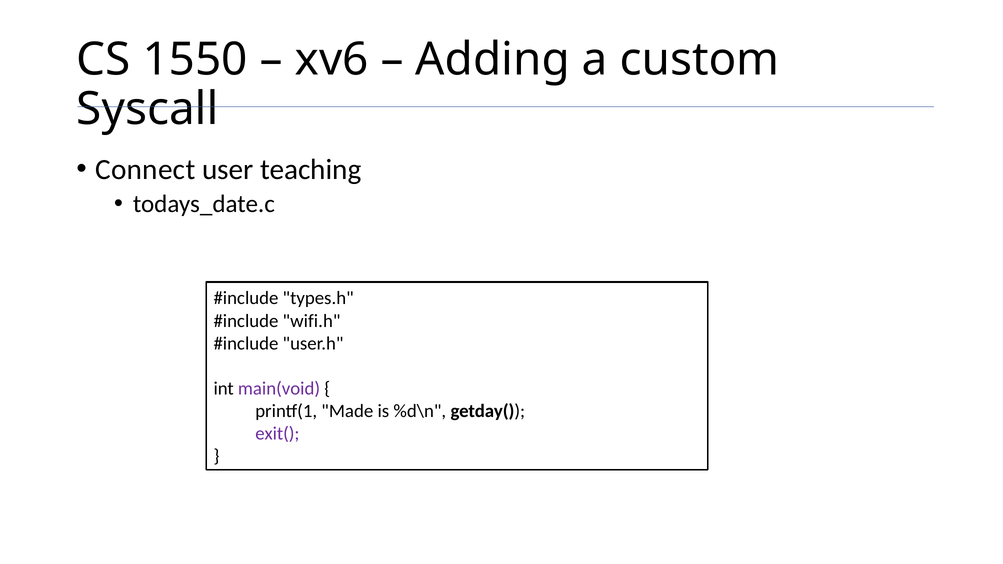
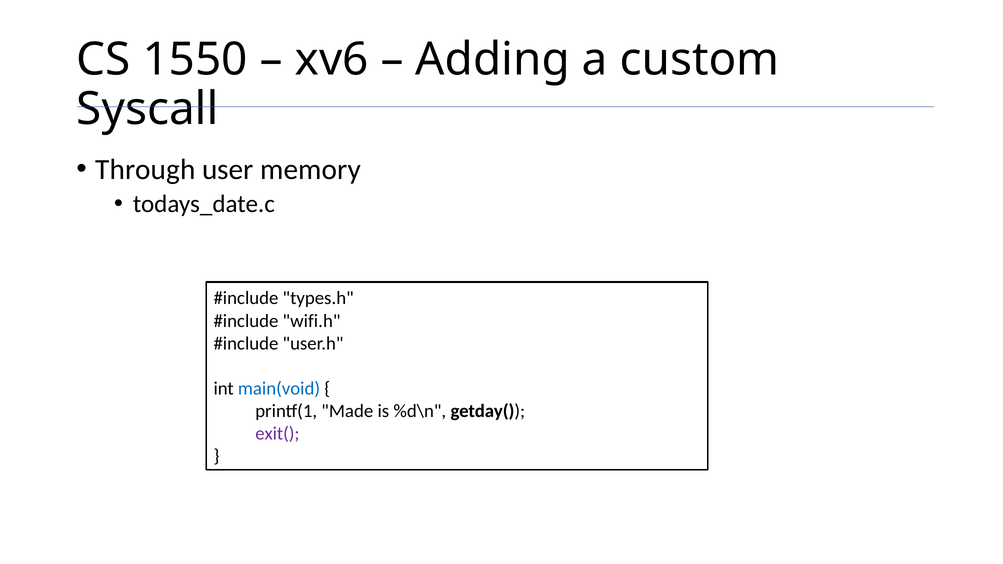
Connect: Connect -> Through
teaching: teaching -> memory
main(void colour: purple -> blue
